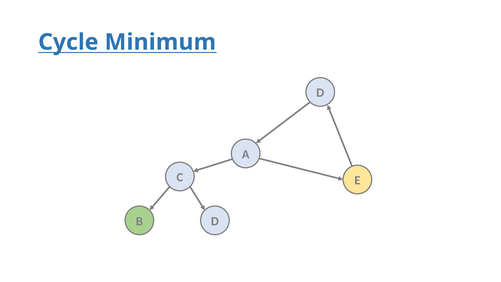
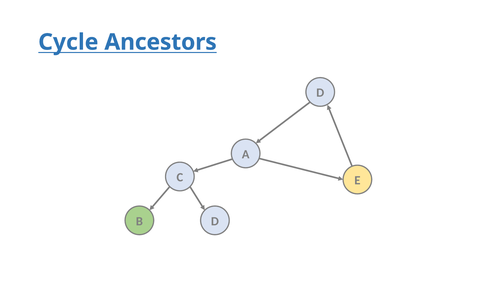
Minimum: Minimum -> Ancestors
